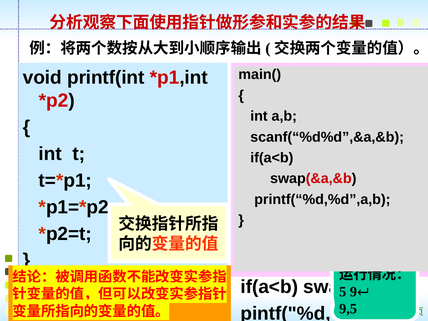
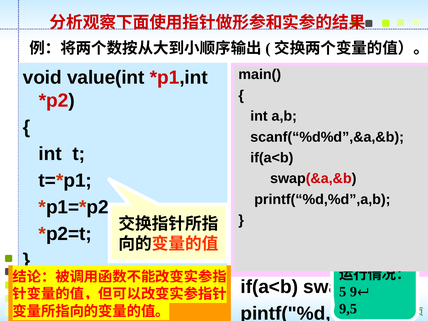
printf(int: printf(int -> value(int
